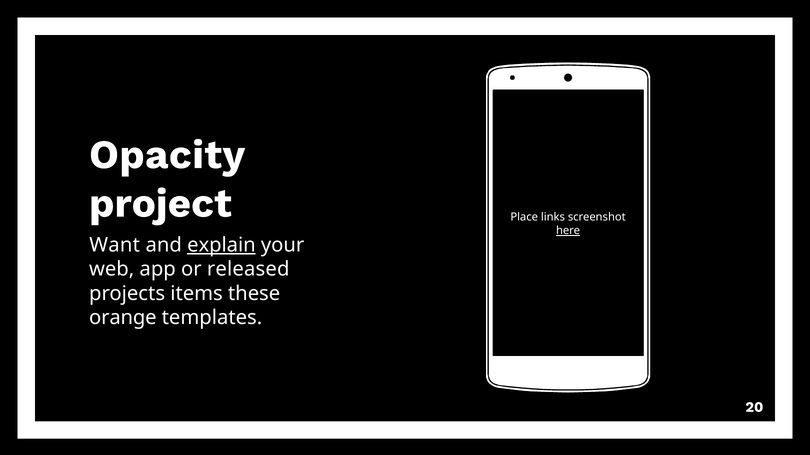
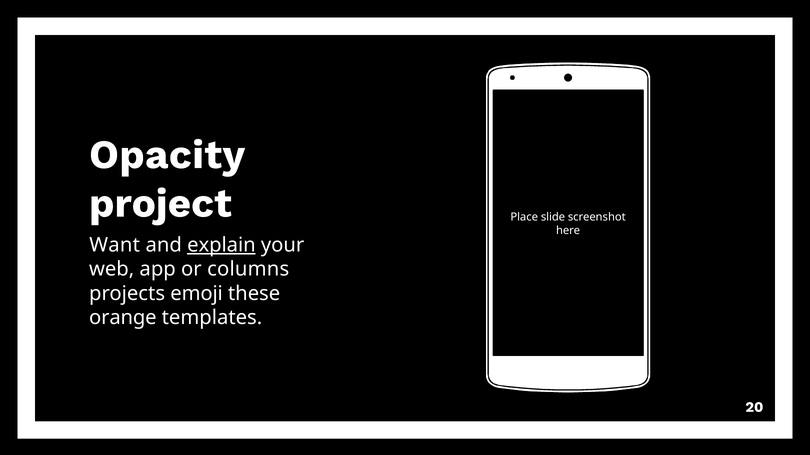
links: links -> slide
here underline: present -> none
released: released -> columns
items: items -> emoji
